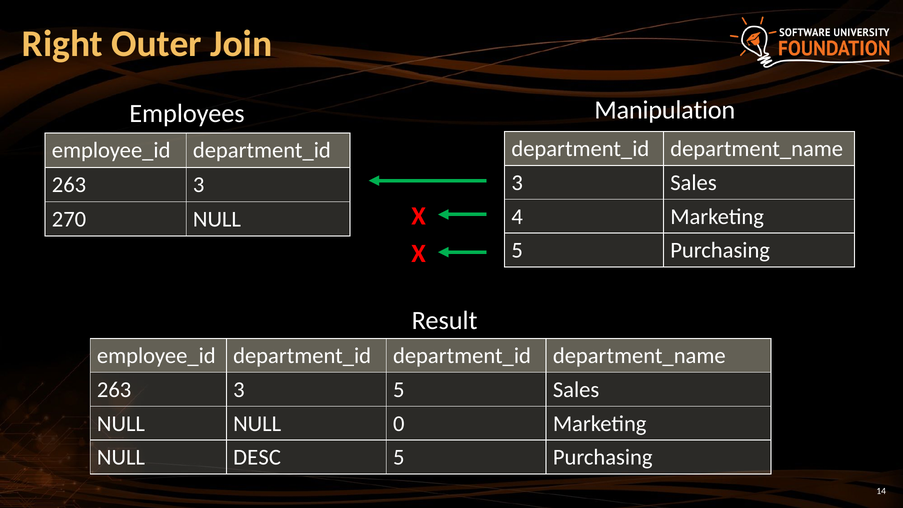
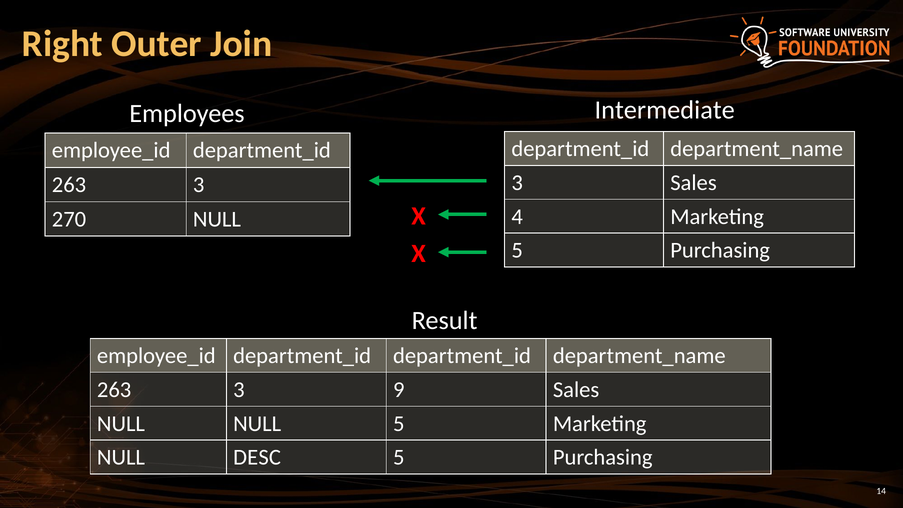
Manipulation: Manipulation -> Intermediate
3 5: 5 -> 9
NULL 0: 0 -> 5
